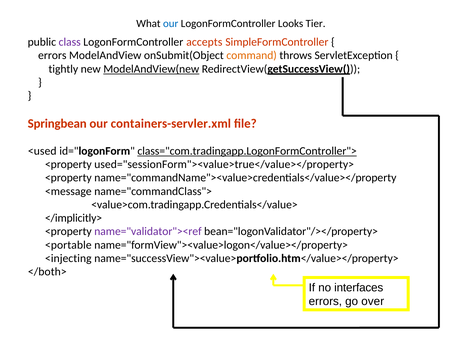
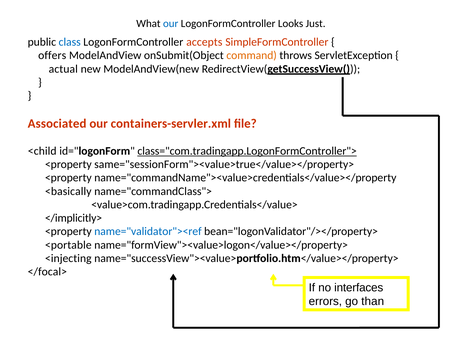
Tier: Tier -> Just
class colour: purple -> blue
errors at (52, 55): errors -> offers
tightly: tightly -> actual
ModelAndView(new underline: present -> none
Springbean: Springbean -> Associated
<used: <used -> <child
used="sessionForm"><value>true</value></property>: used="sessionForm"><value>true</value></property> -> same="sessionForm"><value>true</value></property>
<message: <message -> <basically
name="validator"><ref colour: purple -> blue
</both>: </both> -> </focal>
over: over -> than
